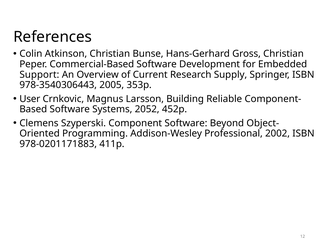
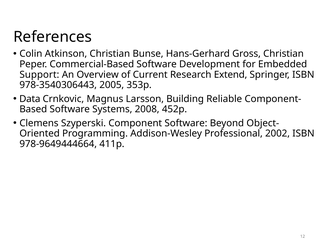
Supply: Supply -> Extend
User: User -> Data
2052: 2052 -> 2008
978-0201171883: 978-0201171883 -> 978-9649444664
